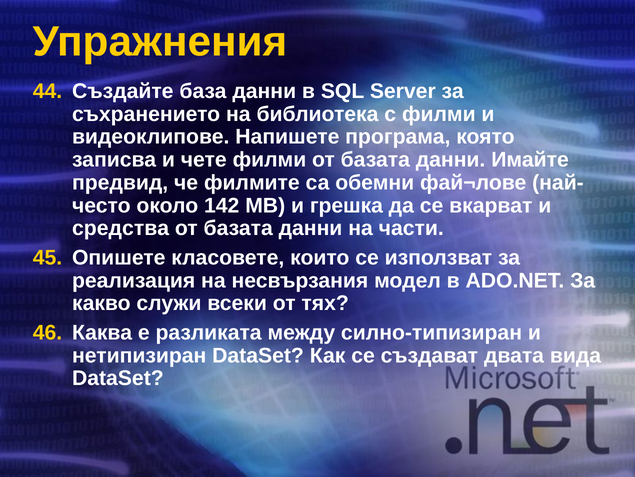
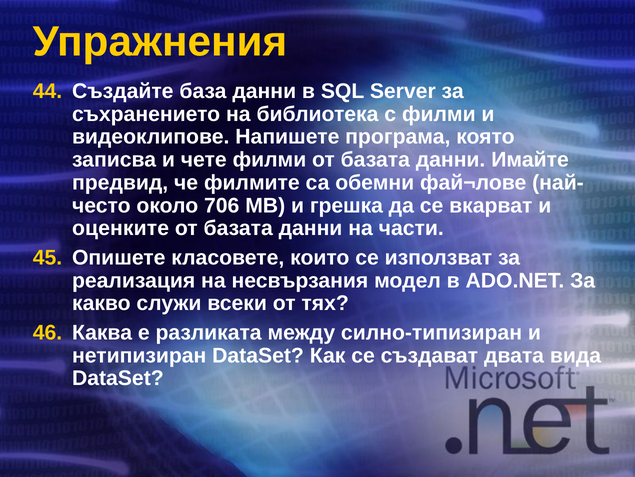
142: 142 -> 706
средства: средства -> оценките
